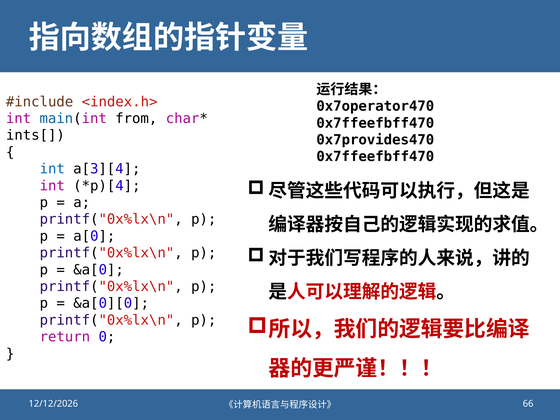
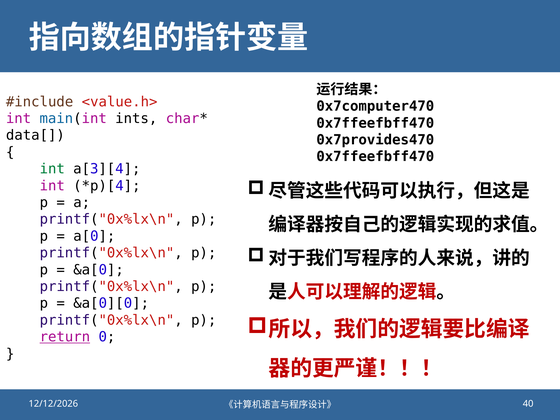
<index.h>: <index.h> -> <value.h>
0x7operator470: 0x7operator470 -> 0x7computer470
from: from -> ints
ints[: ints[ -> data[
int at (52, 169) colour: blue -> green
return underline: none -> present
66: 66 -> 40
